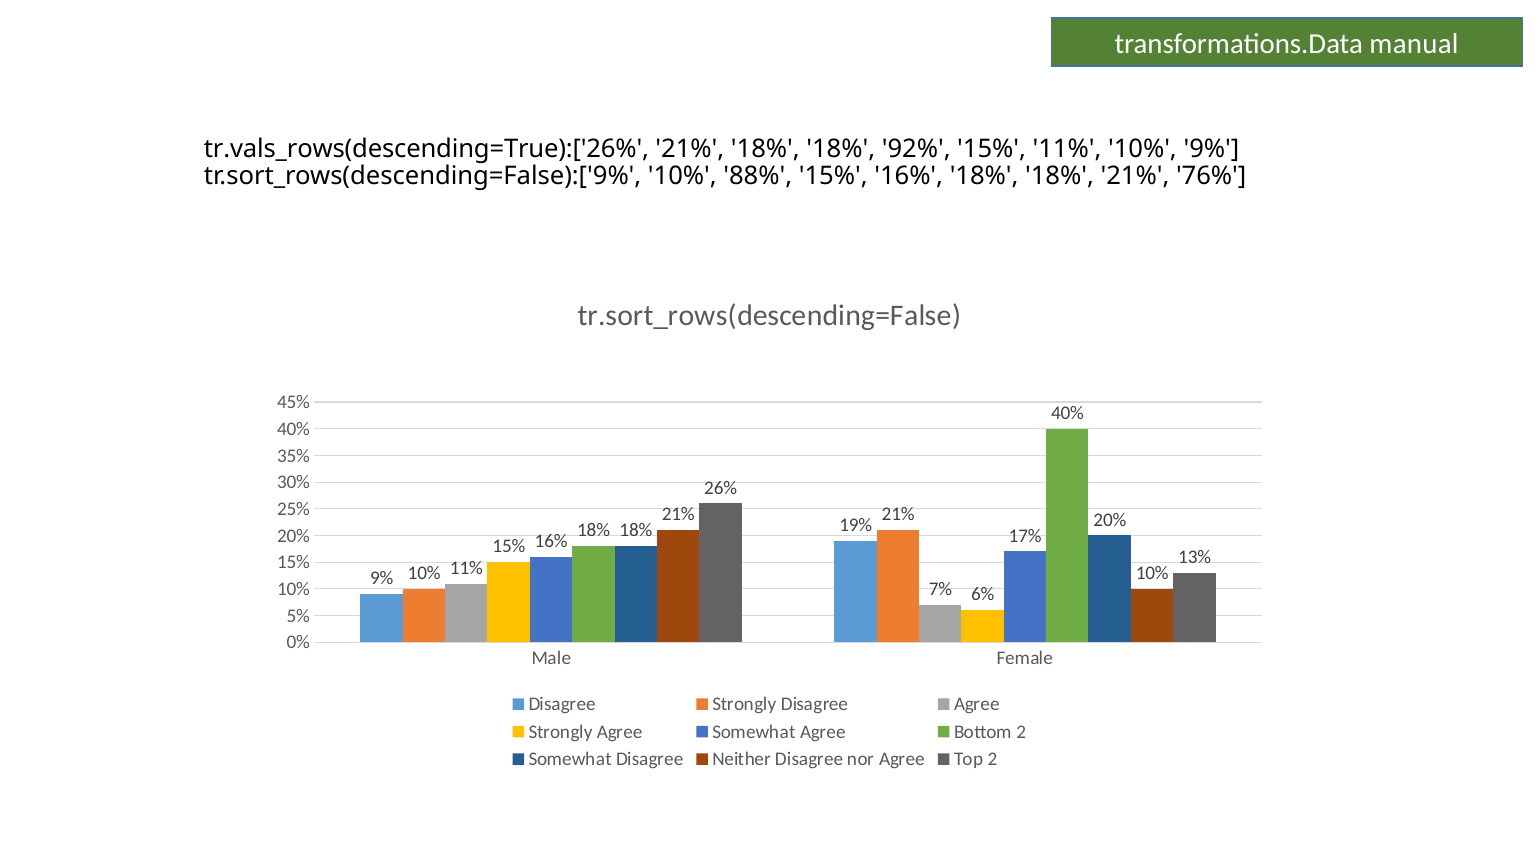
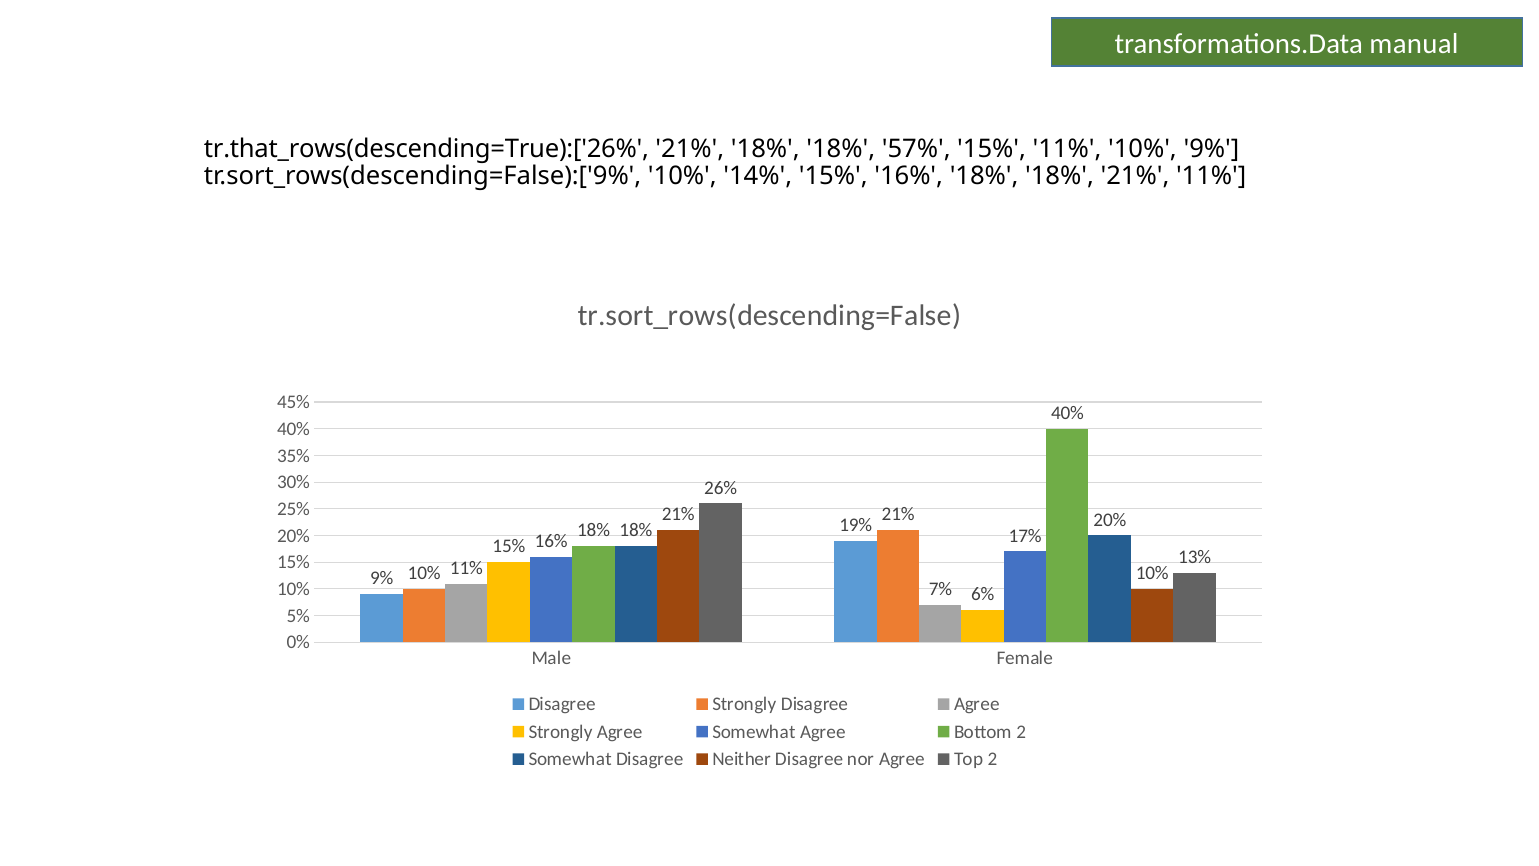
tr.vals_rows(descending=True):['26%: tr.vals_rows(descending=True):['26% -> tr.that_rows(descending=True):['26%
92%: 92% -> 57%
88%: 88% -> 14%
18% 21% 76%: 76% -> 11%
